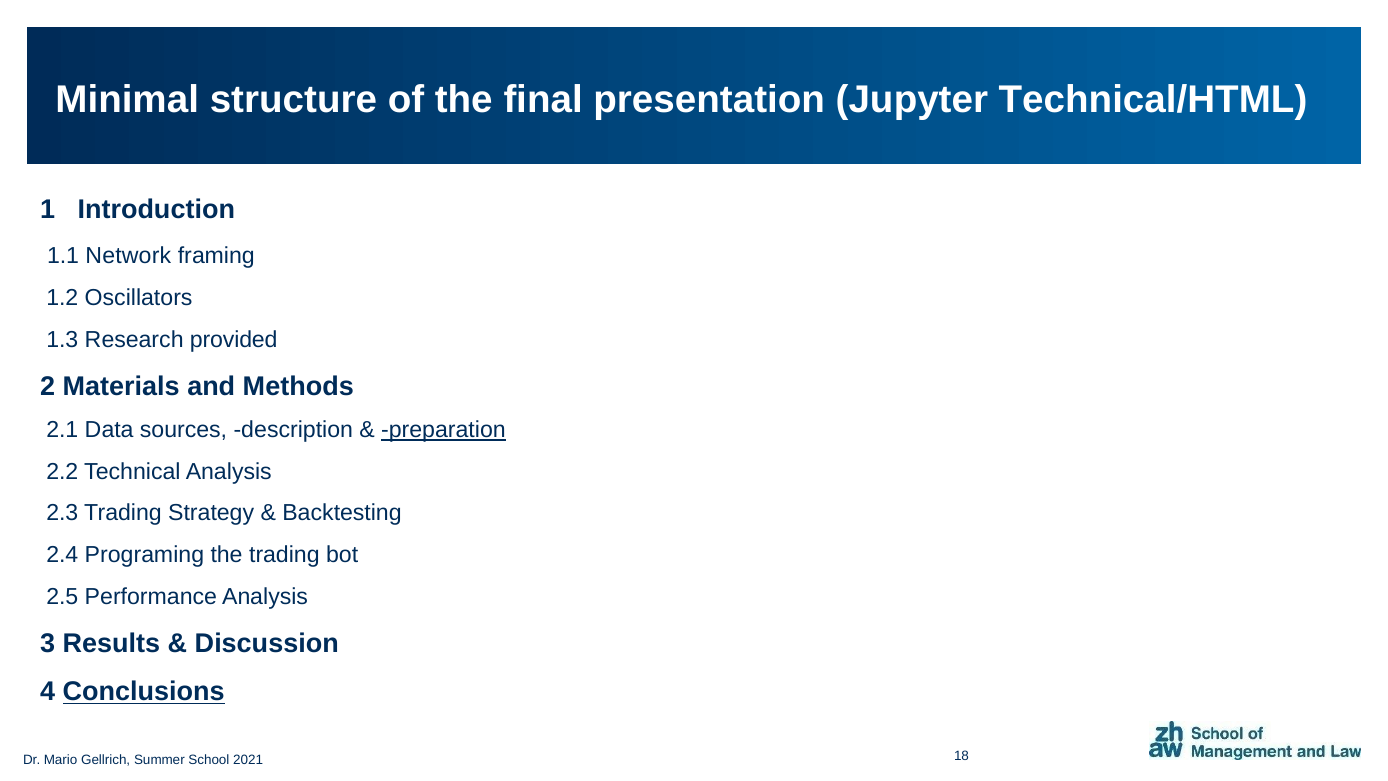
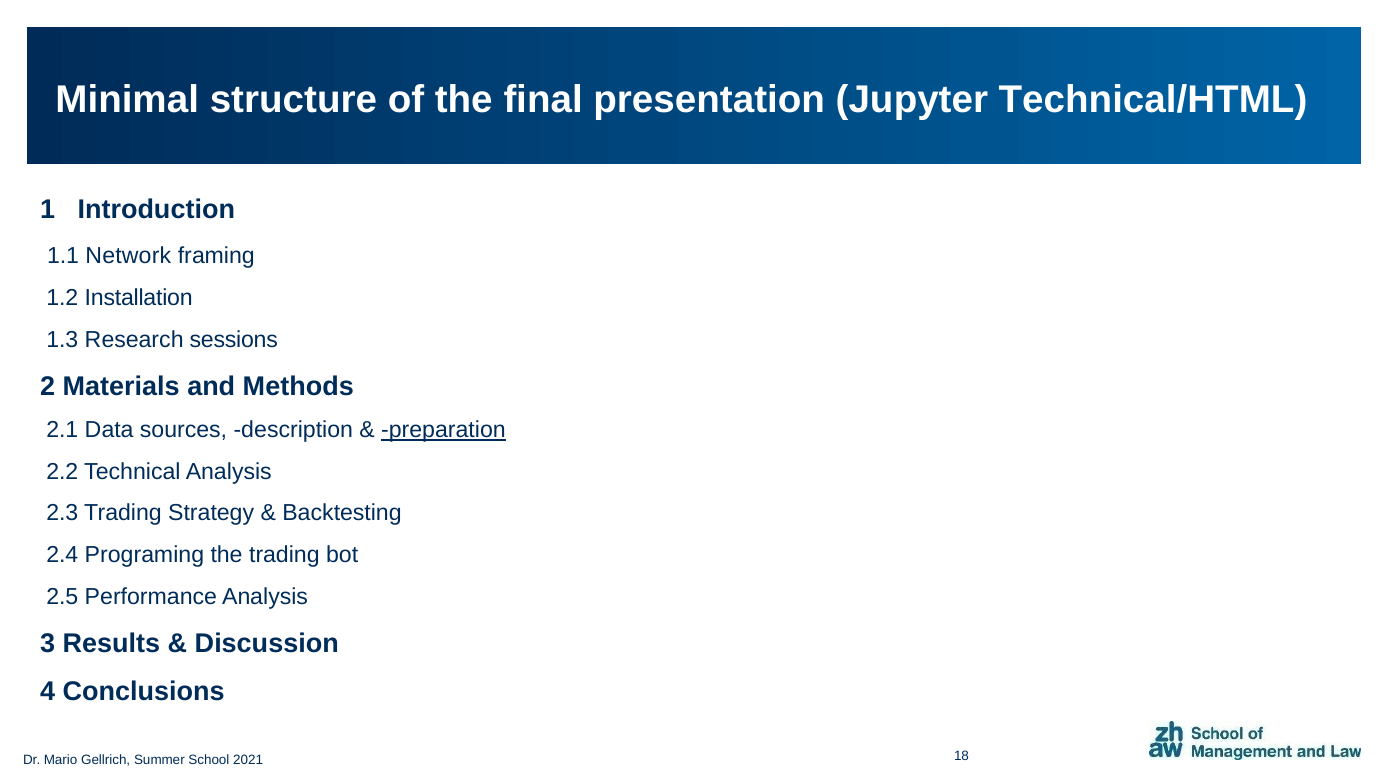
Oscillators: Oscillators -> Installation
provided: provided -> sessions
Conclusions underline: present -> none
